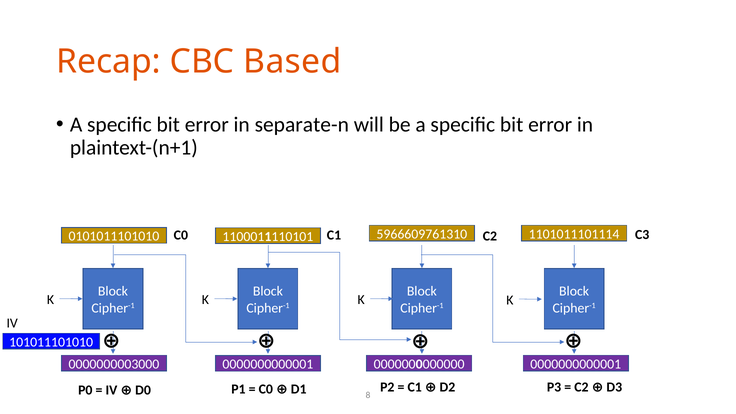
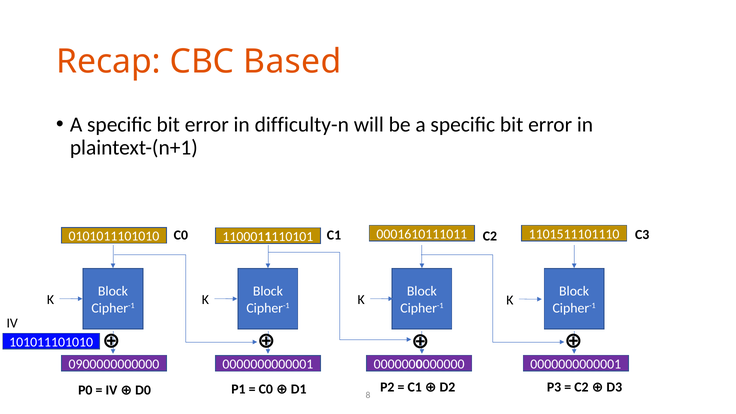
separate-n: separate-n -> difficulty-n
5966609761310: 5966609761310 -> 0001610111011
1101011101114: 1101011101114 -> 1101511101110
0000000003000: 0000000003000 -> 0900000000000
